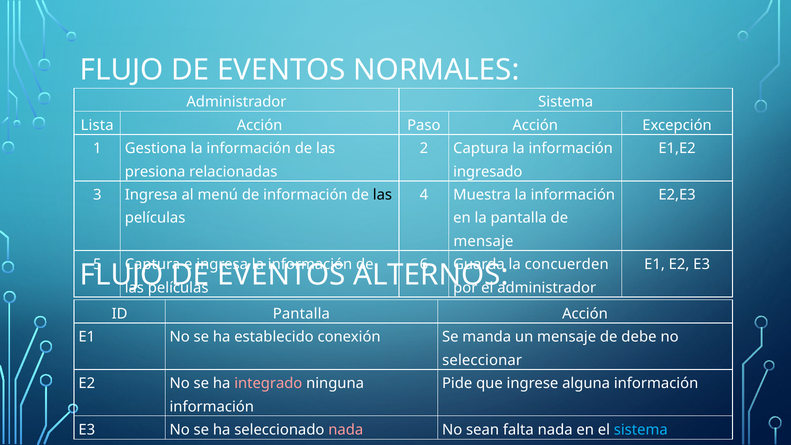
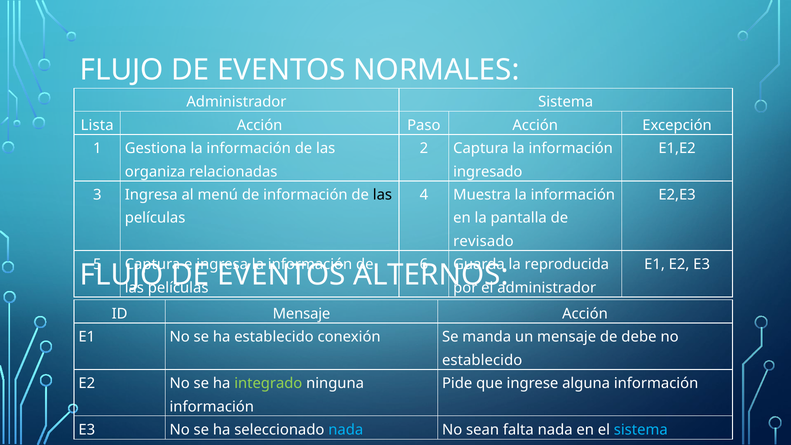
presiona: presiona -> organiza
mensaje at (483, 241): mensaje -> revisado
concuerden: concuerden -> reproducida
ID Pantalla: Pantalla -> Mensaje
seleccionar at (482, 360): seleccionar -> establecido
integrado colour: pink -> light green
nada at (346, 430) colour: pink -> light blue
